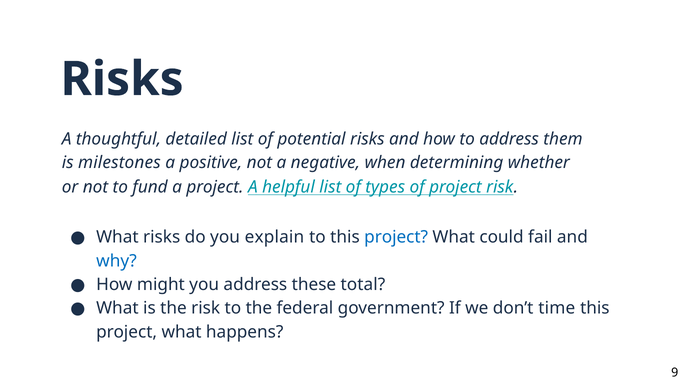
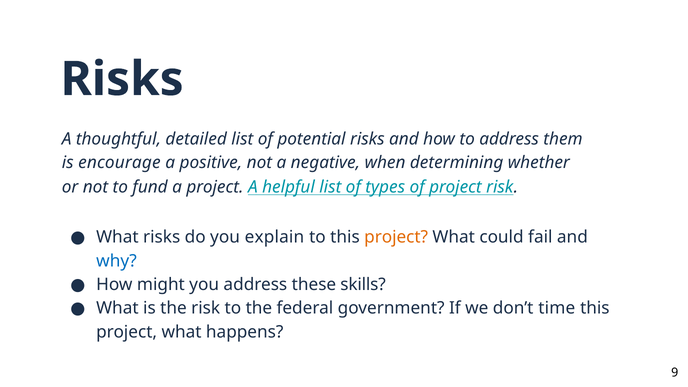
milestones: milestones -> encourage
project at (396, 237) colour: blue -> orange
total: total -> skills
